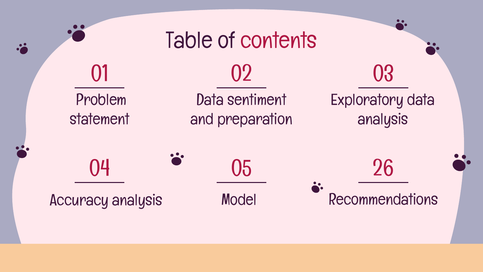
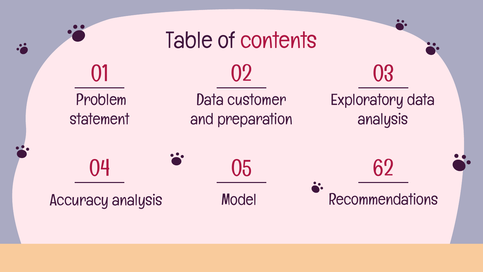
sentiment: sentiment -> customer
26: 26 -> 62
